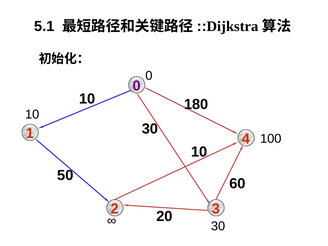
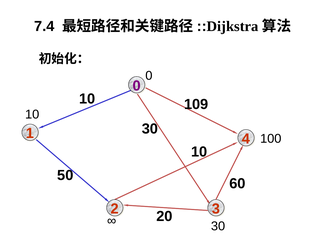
5.1: 5.1 -> 7.4
180: 180 -> 109
